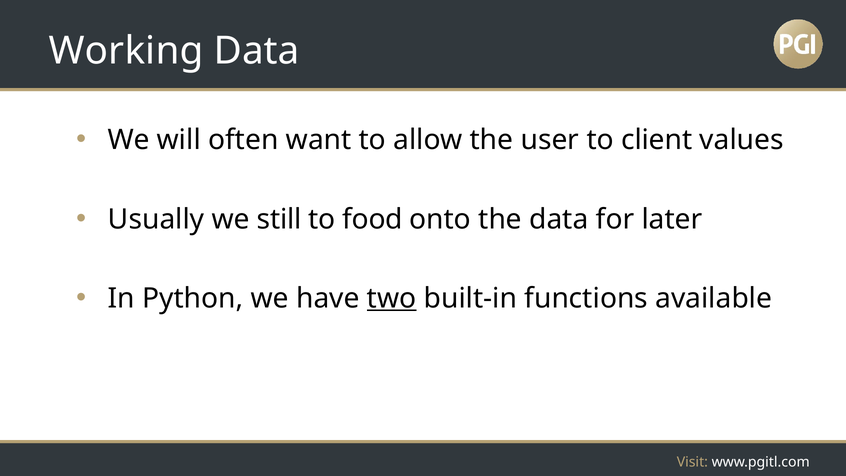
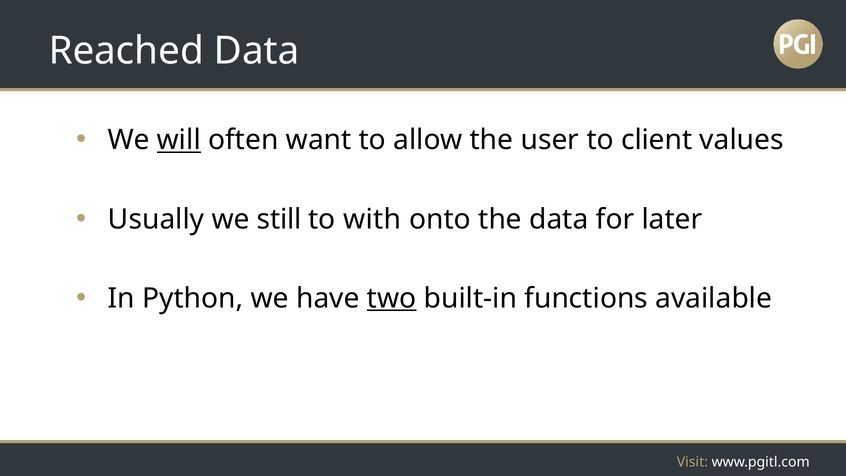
Working: Working -> Reached
will underline: none -> present
food: food -> with
